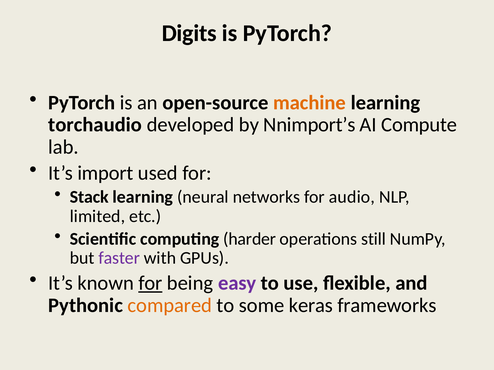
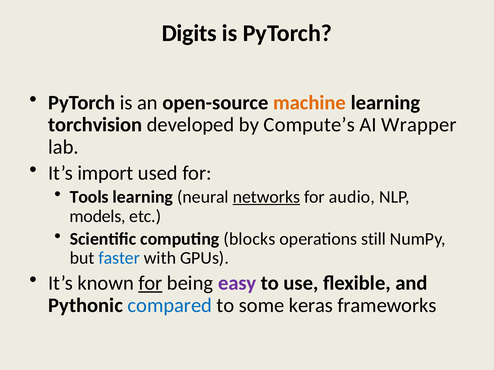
torchaudio: torchaudio -> torchvision
Nnimport’s: Nnimport’s -> Compute’s
Compute: Compute -> Wrapper
Stack: Stack -> Tools
networks underline: none -> present
limited: limited -> models
harder: harder -> blocks
faster colour: purple -> blue
compared colour: orange -> blue
